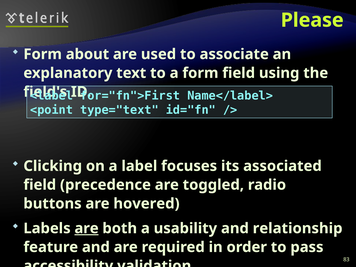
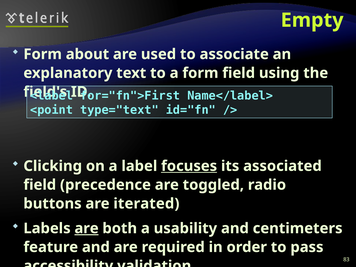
Please: Please -> Empty
focuses underline: none -> present
hovered: hovered -> iterated
relationship: relationship -> centimeters
